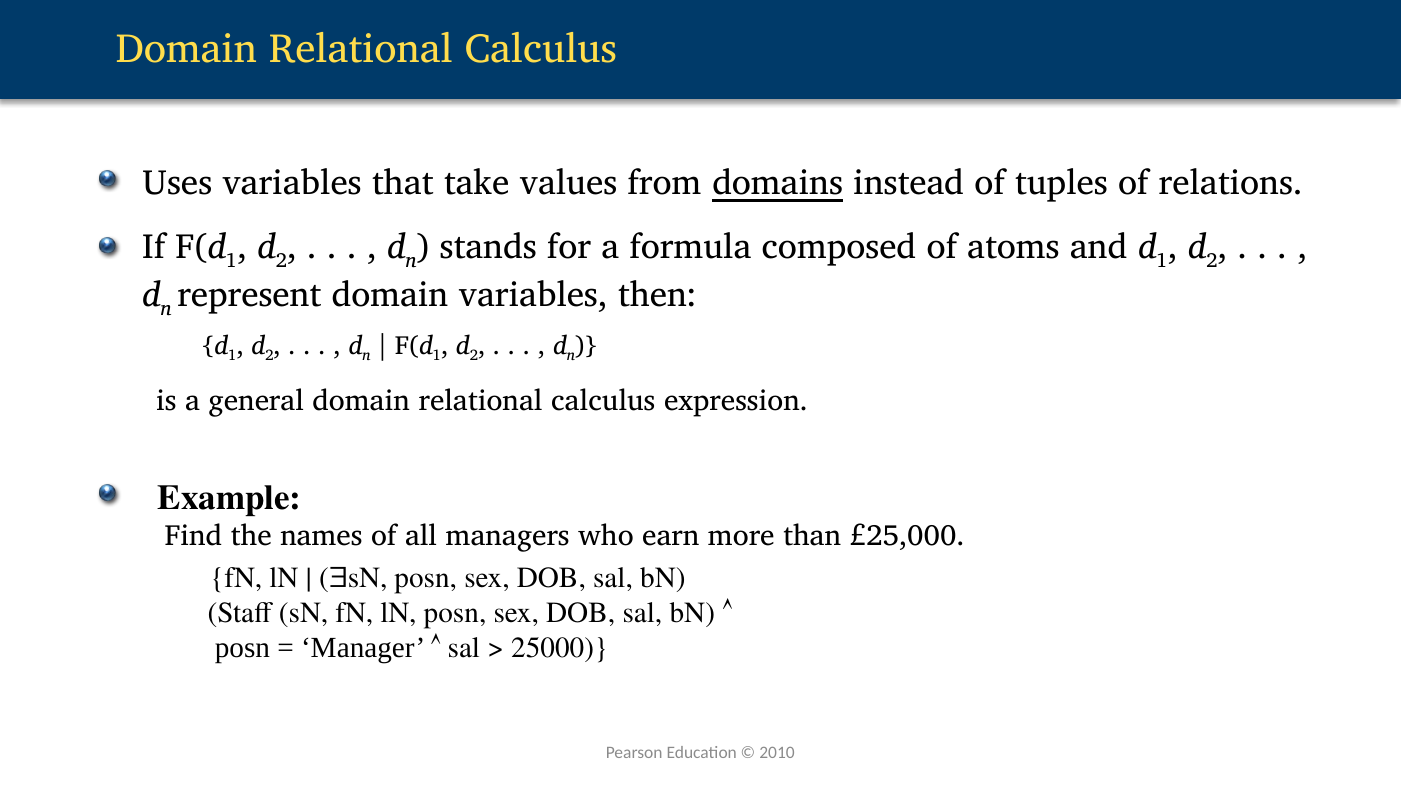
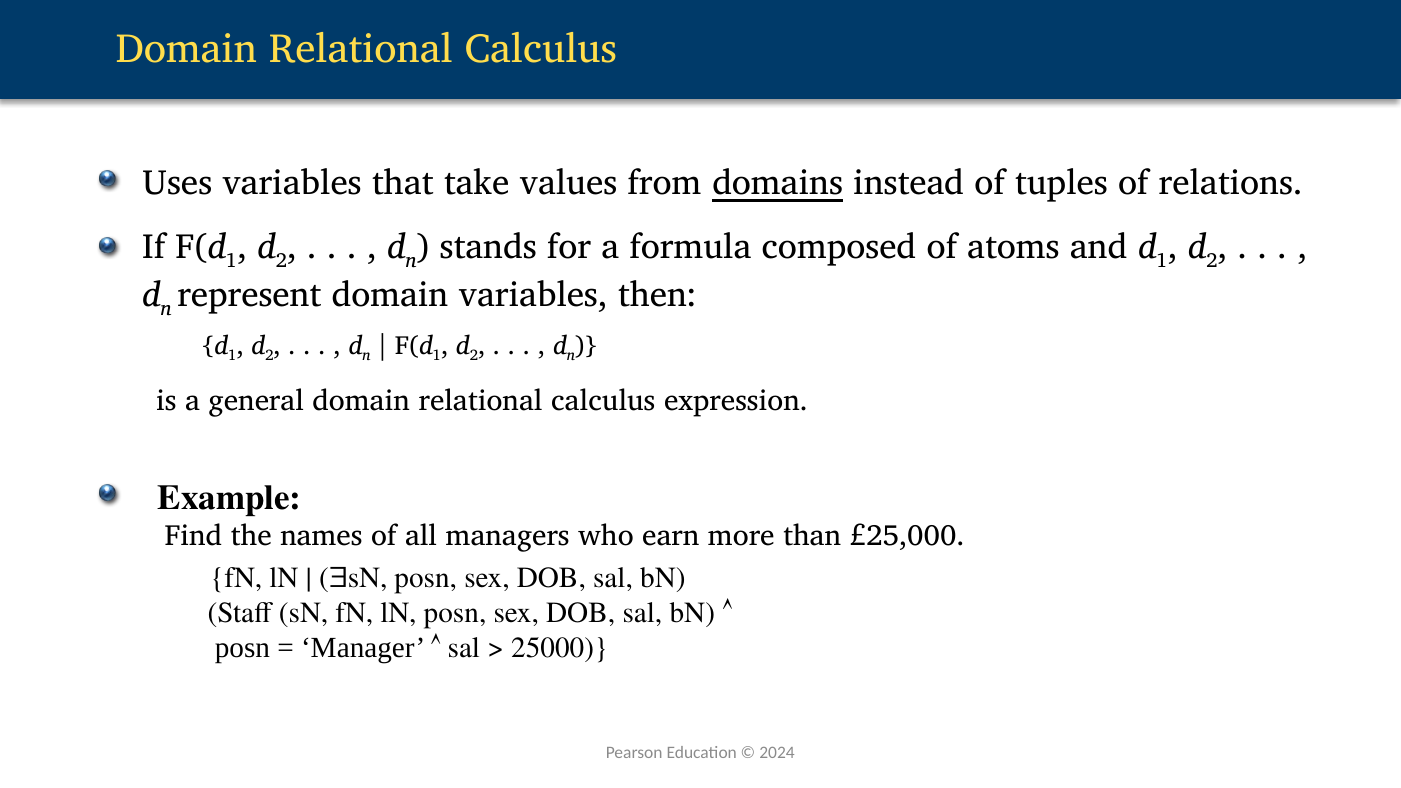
2010: 2010 -> 2024
